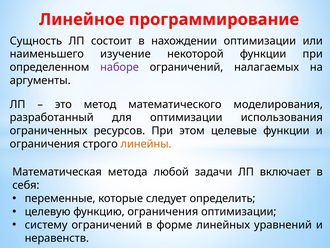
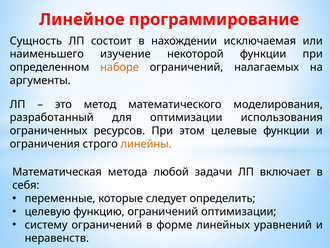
нахождении оптимизации: оптимизации -> исключаемая
наборе colour: purple -> orange
функцию ограничения: ограничения -> ограничений
